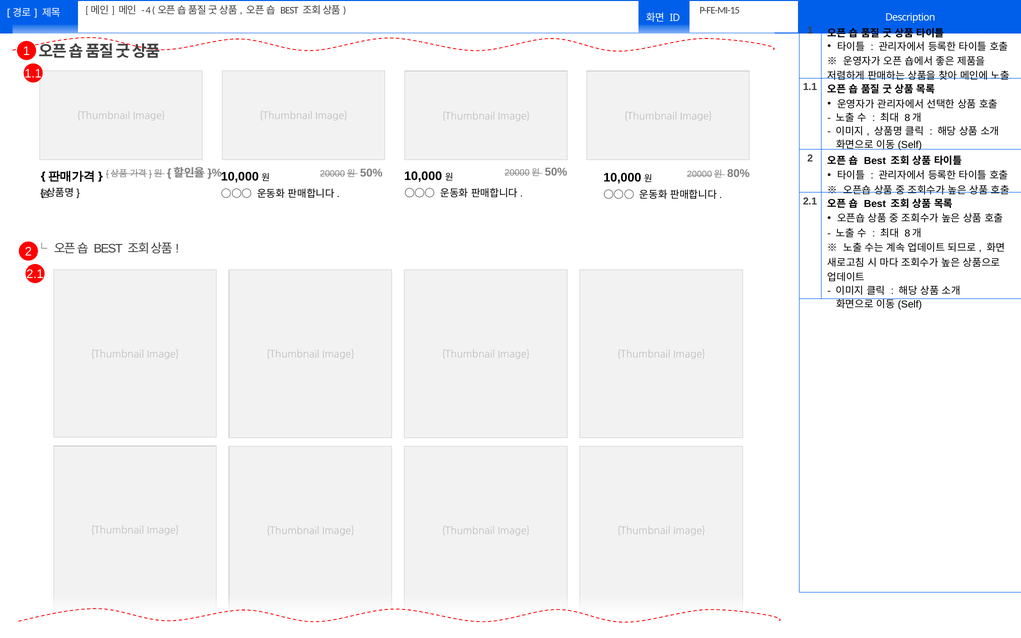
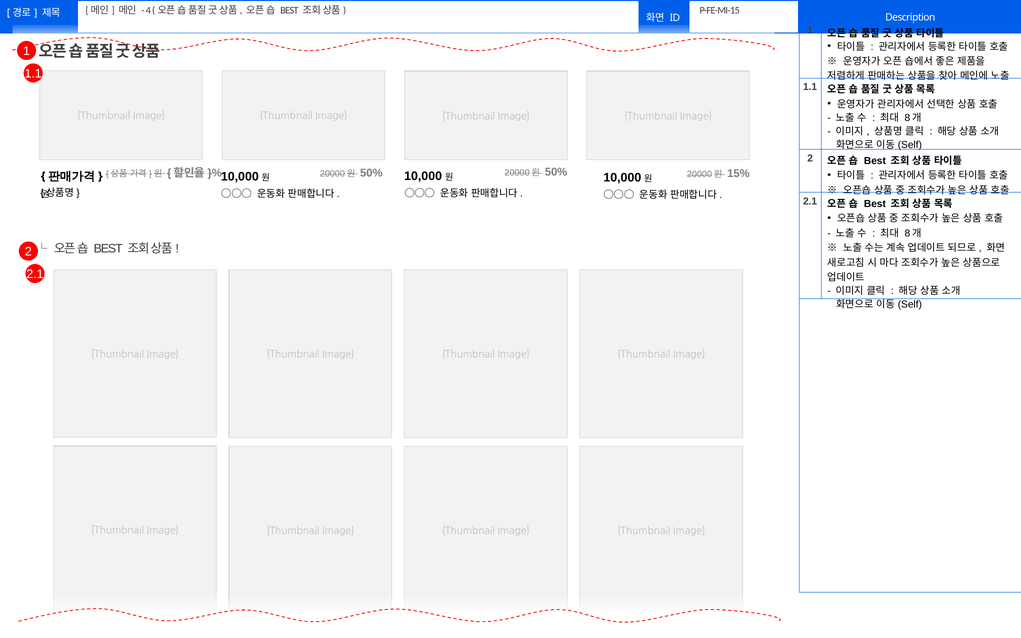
80%: 80% -> 15%
